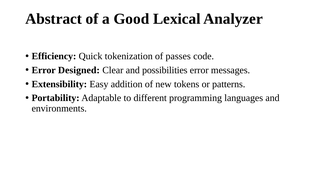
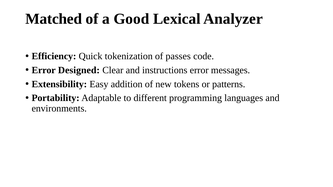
Abstract: Abstract -> Matched
possibilities: possibilities -> instructions
